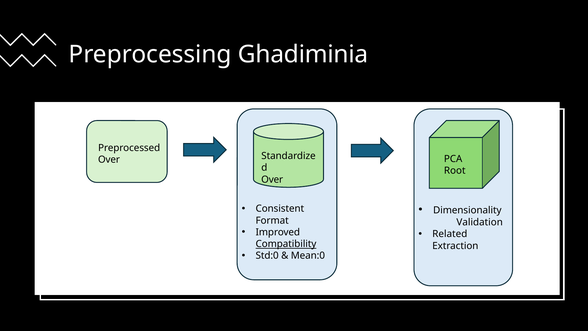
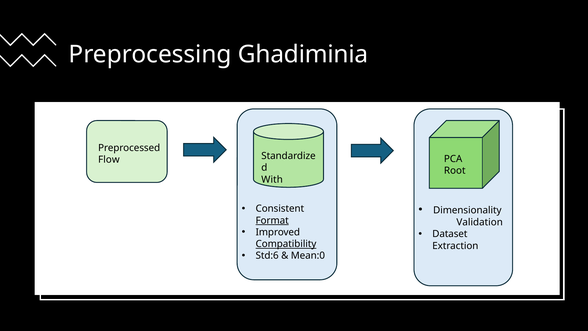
Over at (109, 160): Over -> Flow
Over at (272, 179): Over -> With
Format underline: none -> present
Related: Related -> Dataset
Std:0: Std:0 -> Std:6
